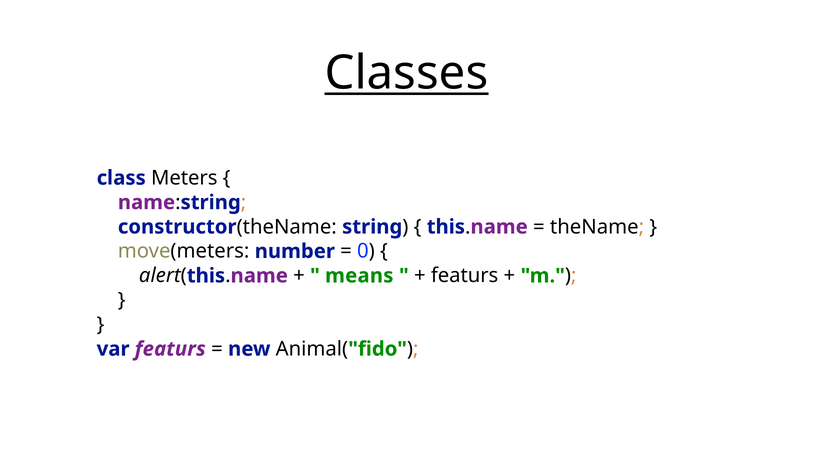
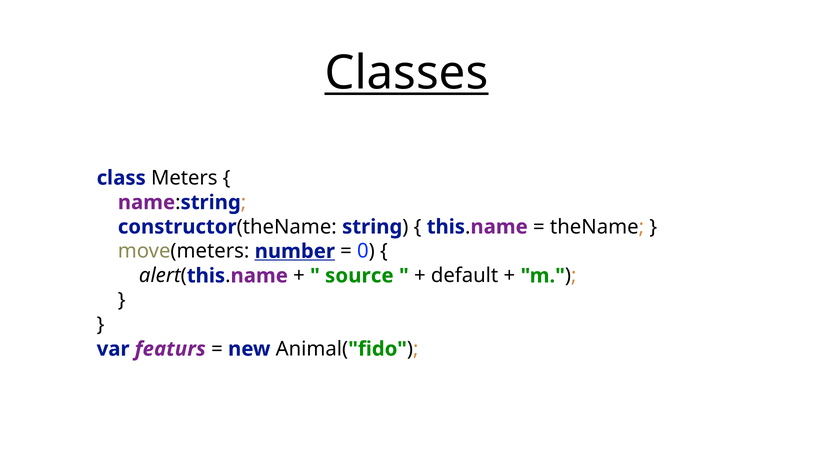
number underline: none -> present
means: means -> source
featurs at (465, 275): featurs -> default
